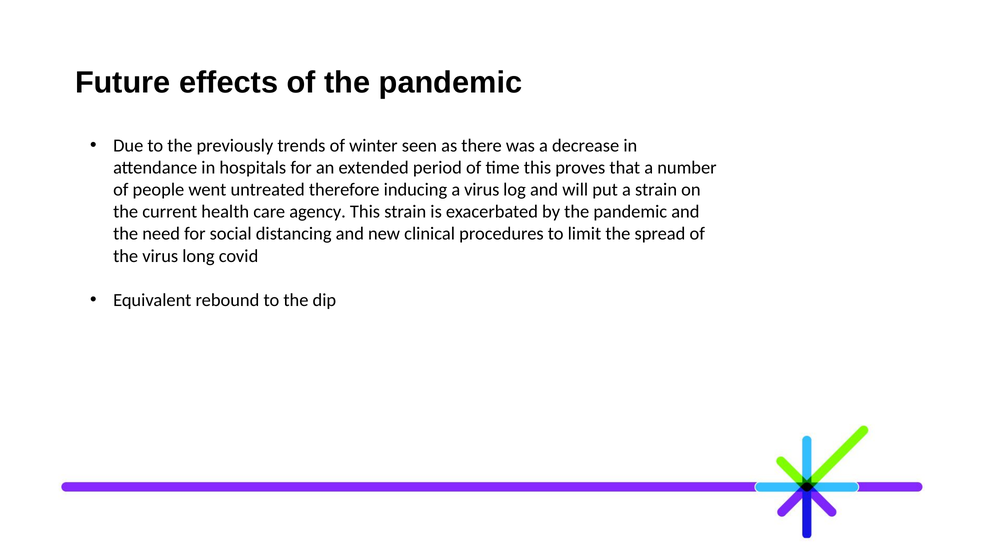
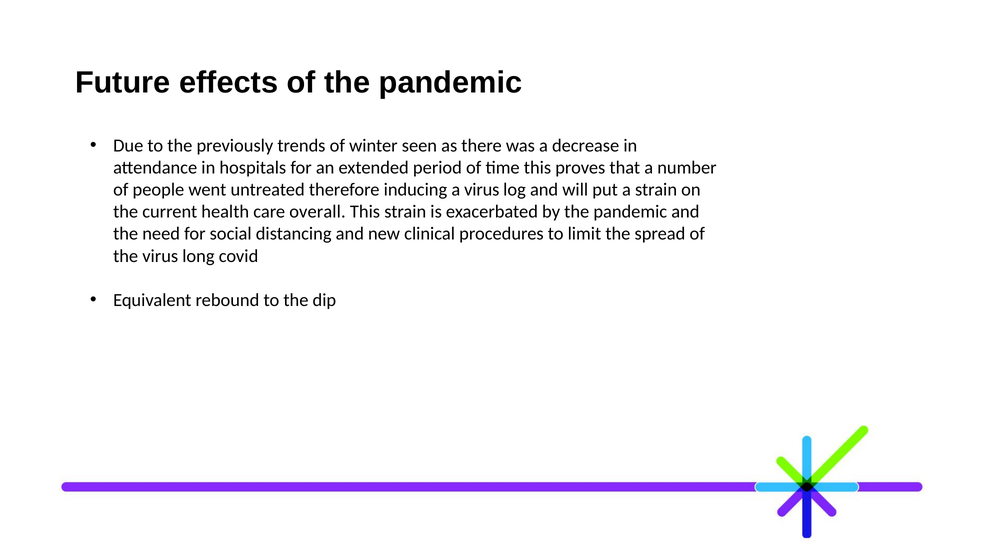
agency: agency -> overall
